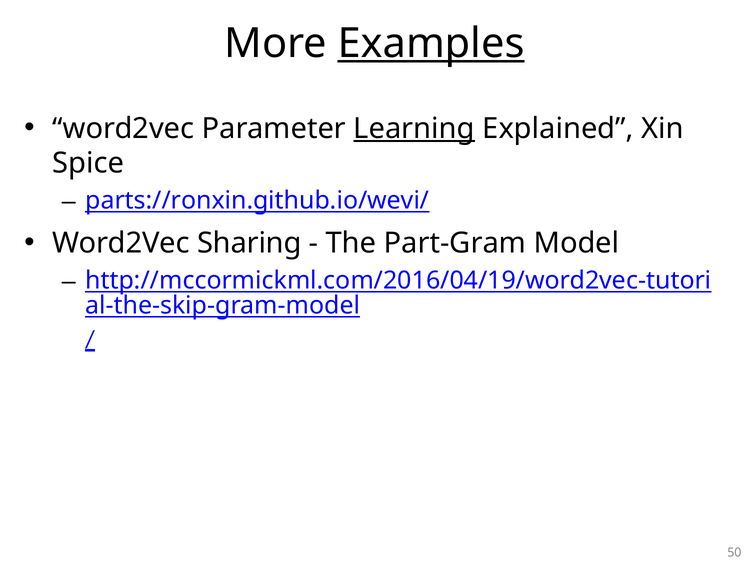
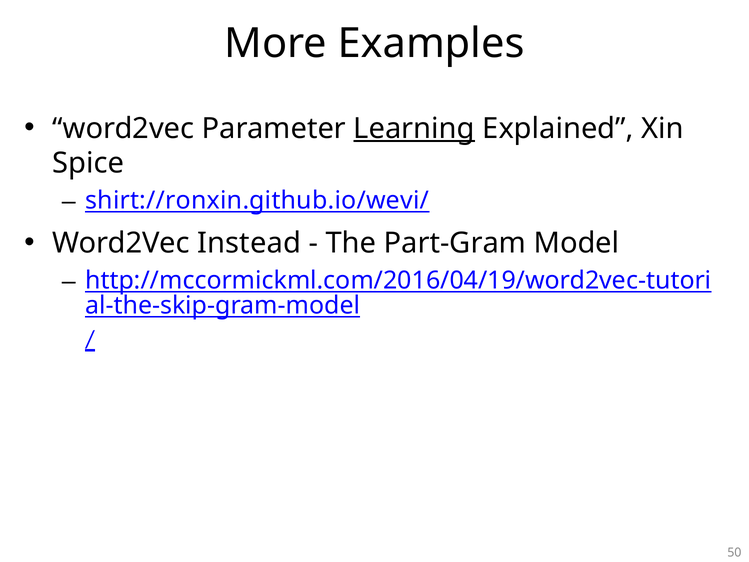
Examples underline: present -> none
parts://ronxin.github.io/wevi/: parts://ronxin.github.io/wevi/ -> shirt://ronxin.github.io/wevi/
Sharing: Sharing -> Instead
